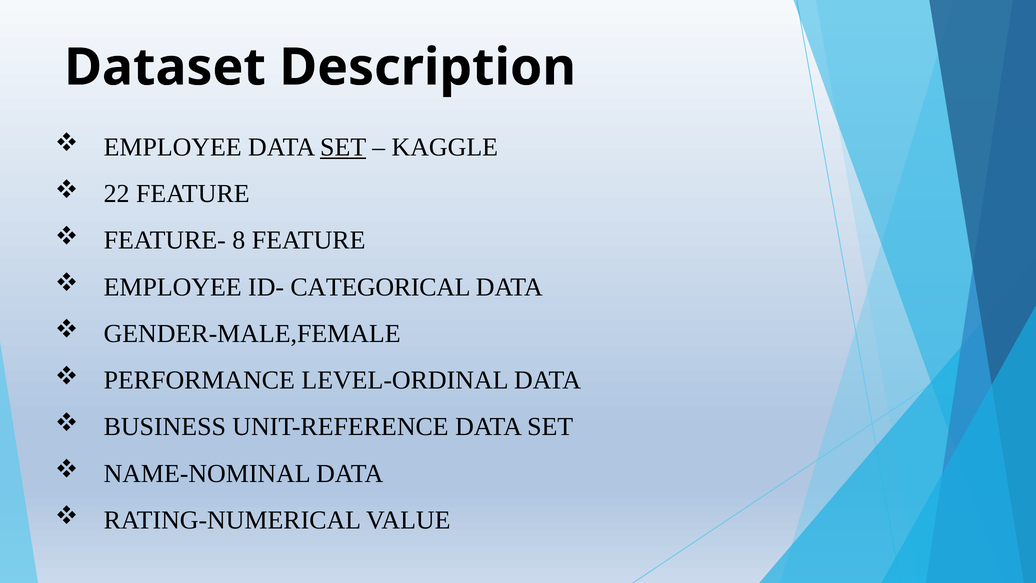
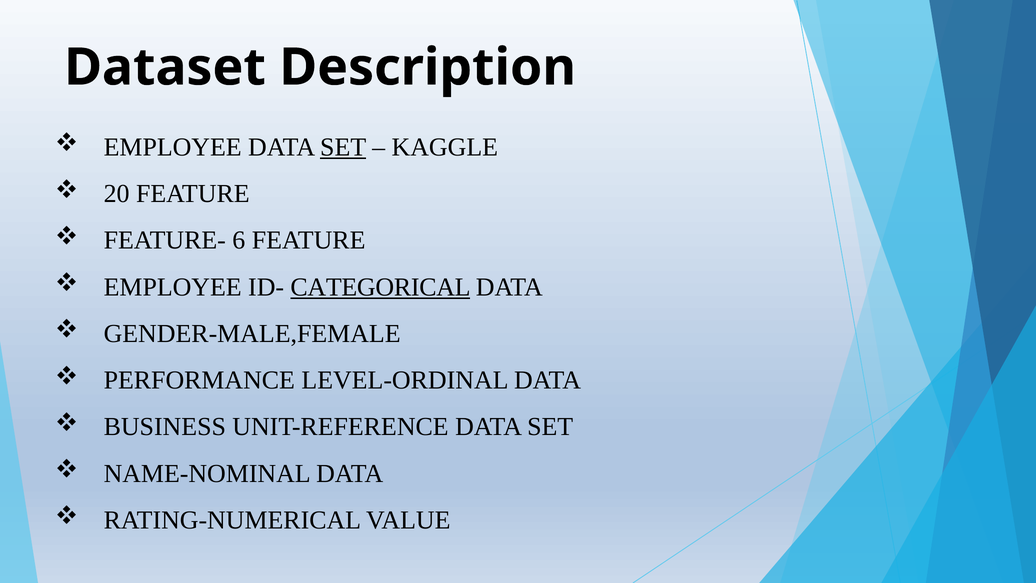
22: 22 -> 20
8: 8 -> 6
CATEGORICAL underline: none -> present
